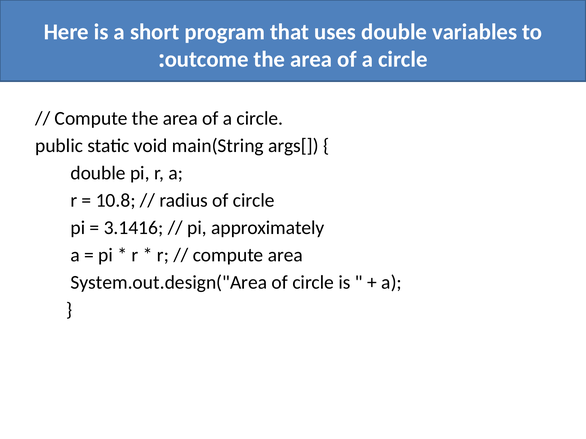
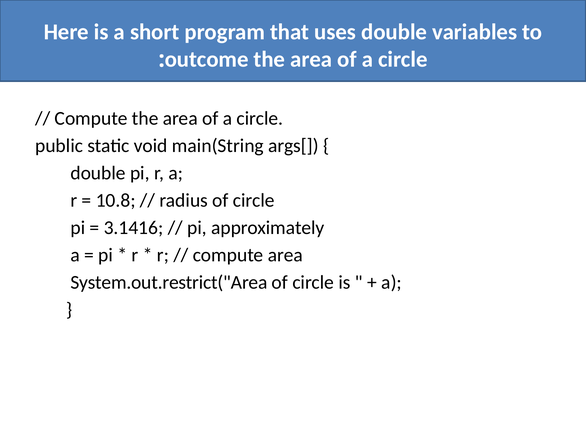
System.out.design("Area: System.out.design("Area -> System.out.restrict("Area
